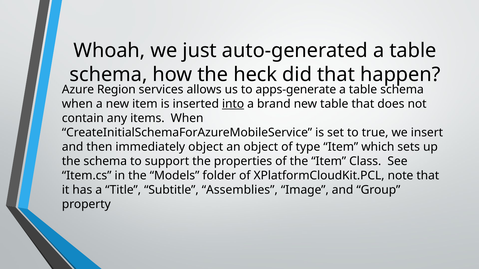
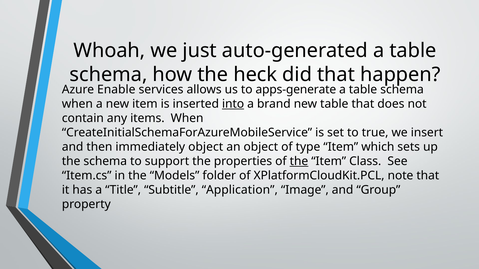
Region: Region -> Enable
the at (299, 162) underline: none -> present
Assemblies: Assemblies -> Application
